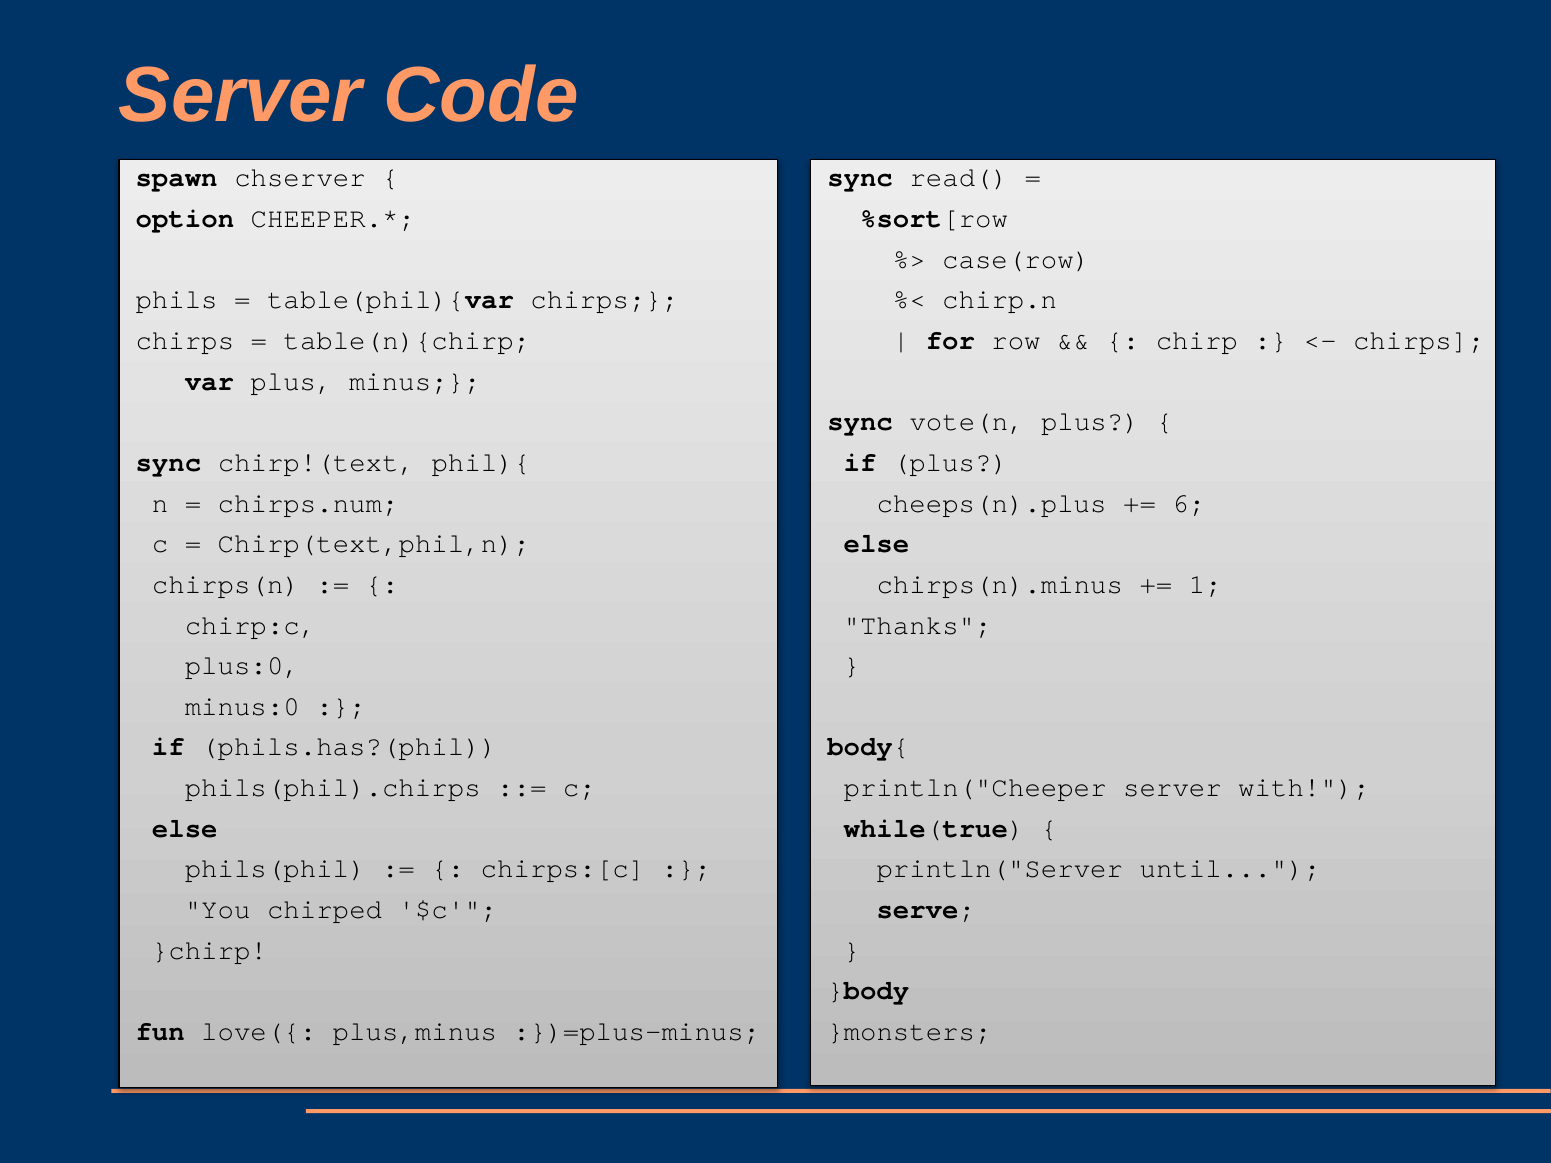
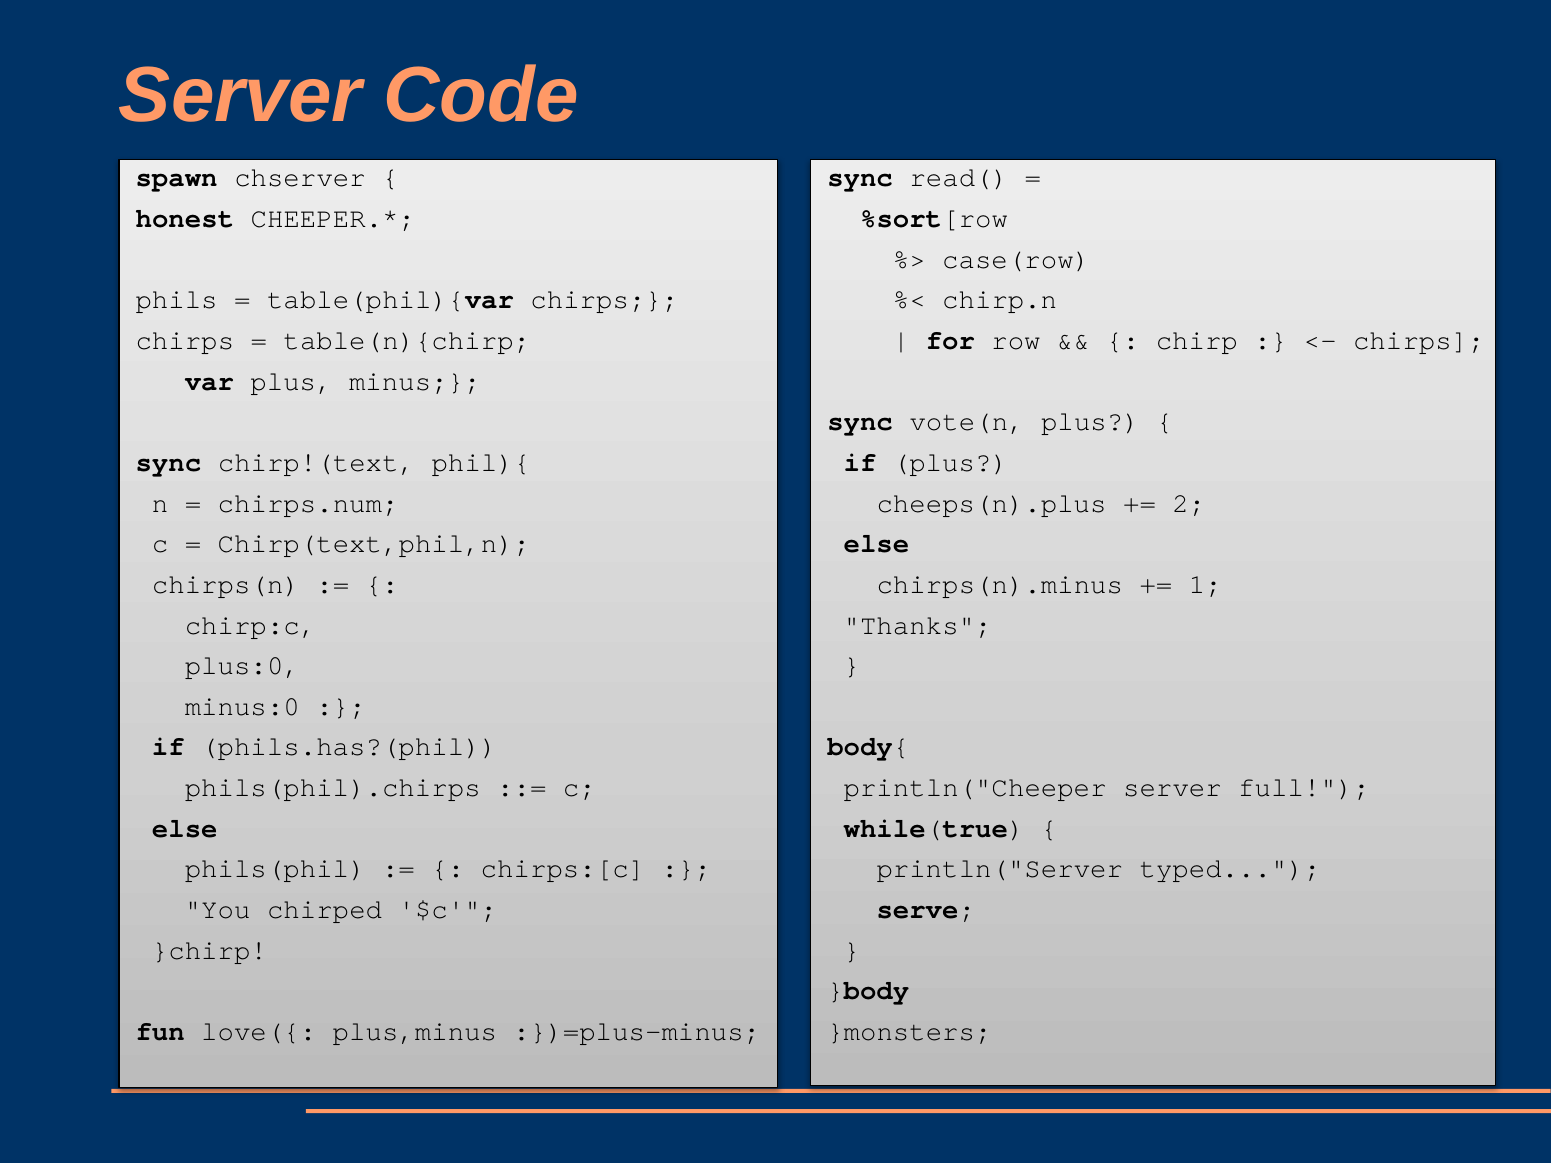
option: option -> honest
6: 6 -> 2
with: with -> full
until: until -> typed
